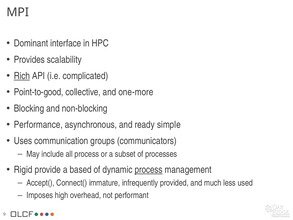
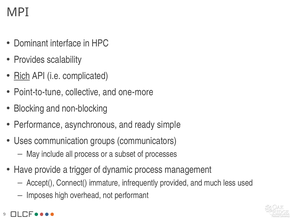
Point-to-good: Point-to-good -> Point-to-tune
Rigid: Rigid -> Have
based: based -> trigger
process at (149, 169) underline: present -> none
